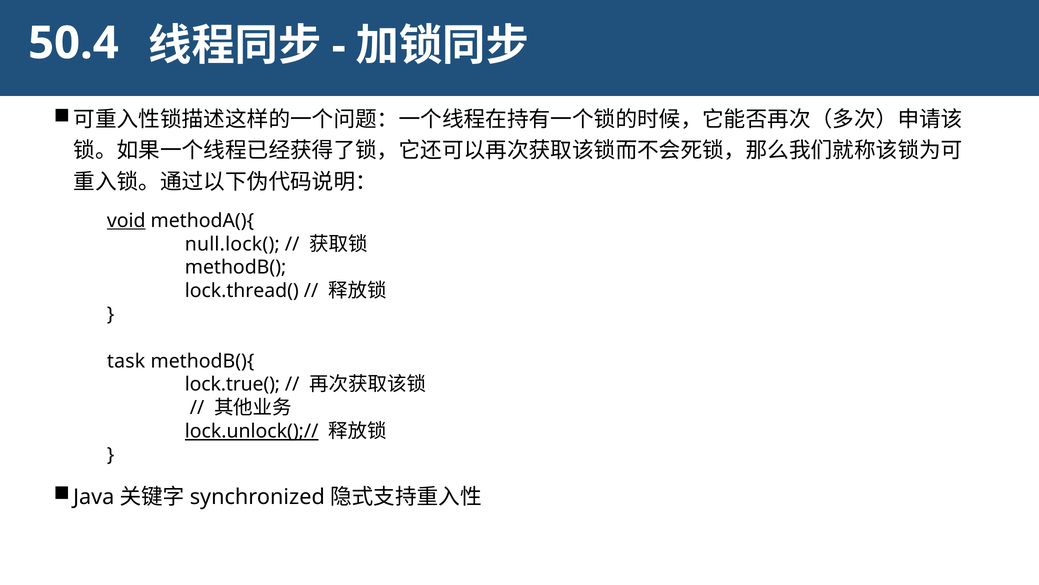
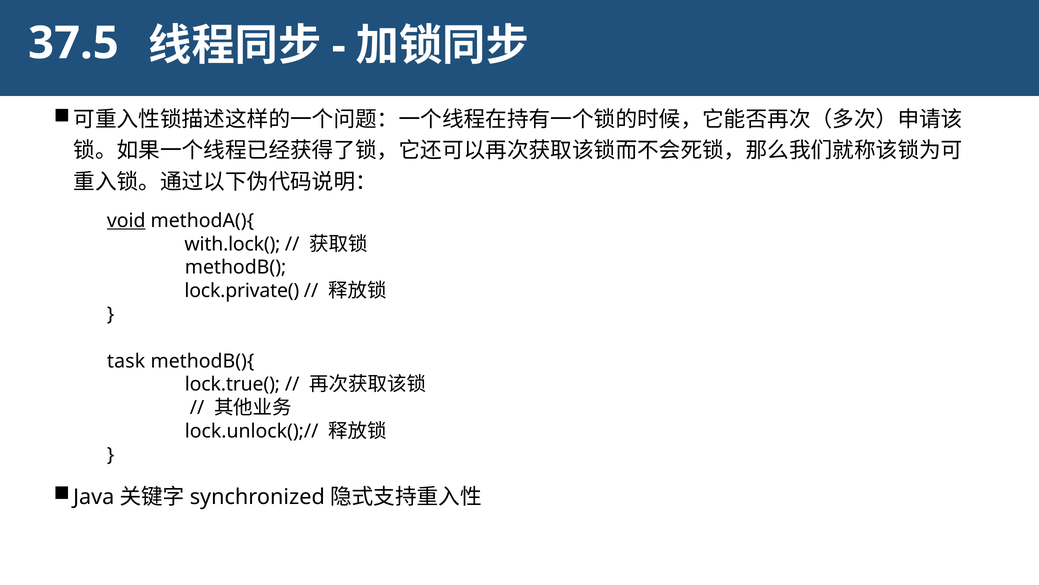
50.4: 50.4 -> 37.5
null.lock(: null.lock( -> with.lock(
lock.thread(: lock.thread( -> lock.private(
lock.unlock();// underline: present -> none
